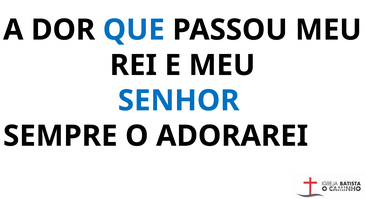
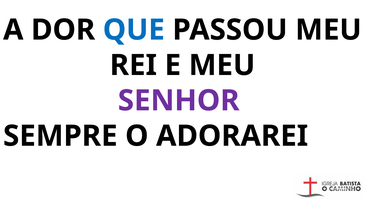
SENHOR colour: blue -> purple
